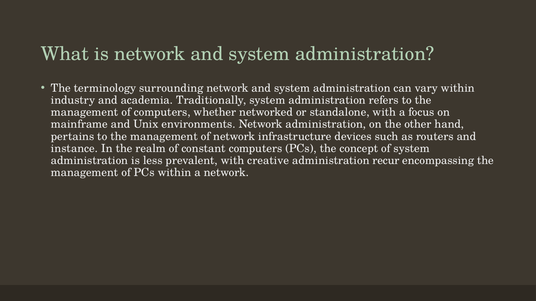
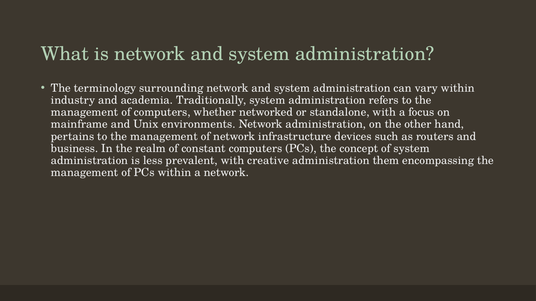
instance: instance -> business
recur: recur -> them
